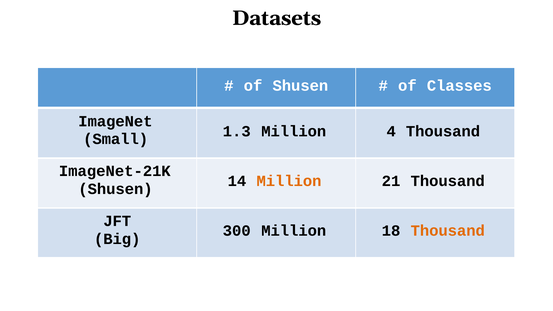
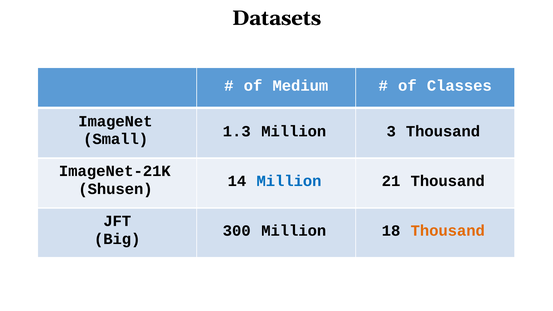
of Shusen: Shusen -> Medium
4: 4 -> 3
Million at (289, 181) colour: orange -> blue
